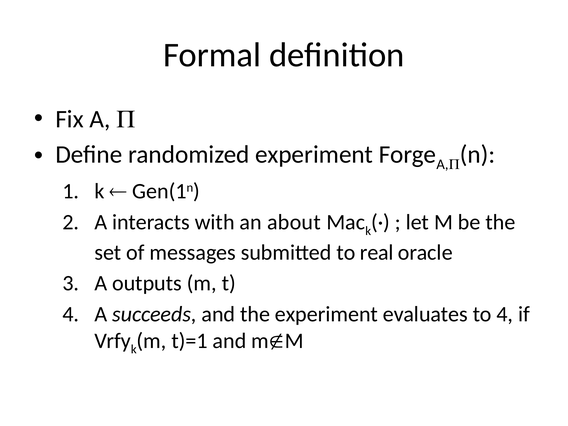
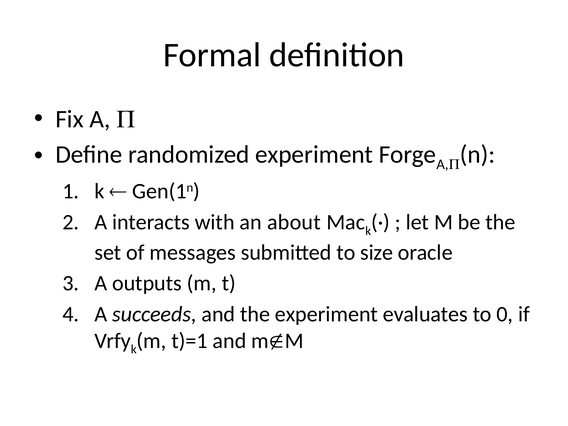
real: real -> size
to 4: 4 -> 0
